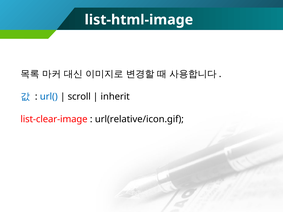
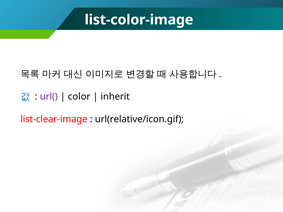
list-html-image: list-html-image -> list-color-image
url( colour: blue -> purple
scroll: scroll -> color
